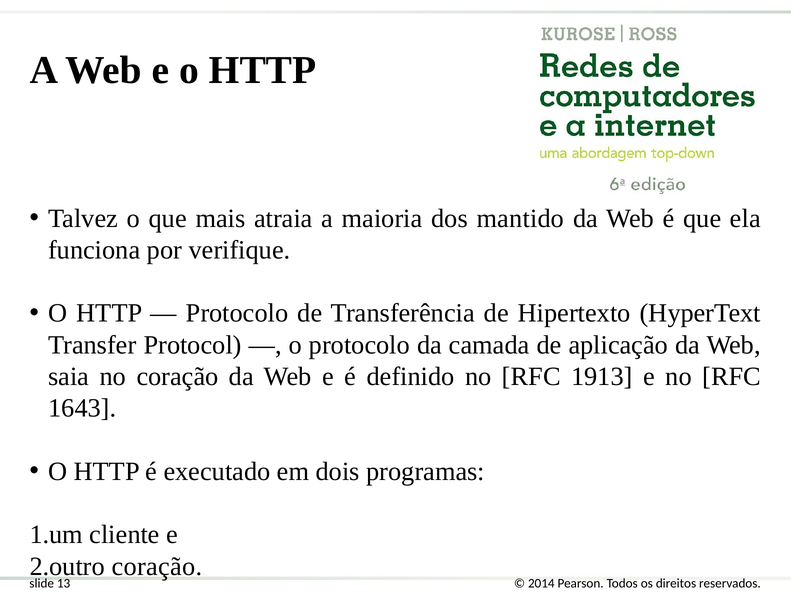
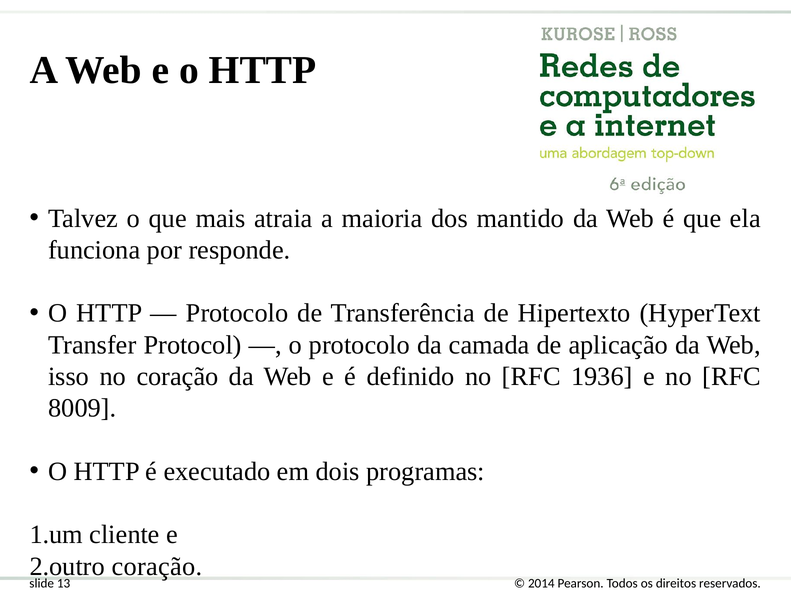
verifique: verifique -> responde
saia: saia -> isso
1913: 1913 -> 1936
1643: 1643 -> 8009
